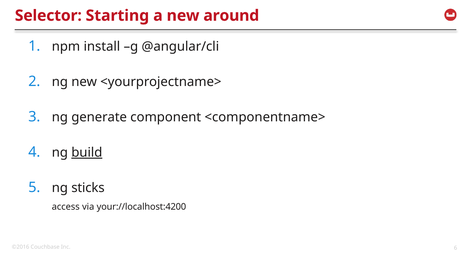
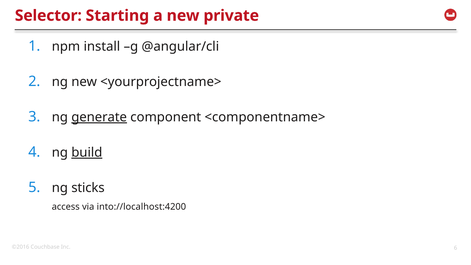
around: around -> private
generate underline: none -> present
your://localhost:4200: your://localhost:4200 -> into://localhost:4200
